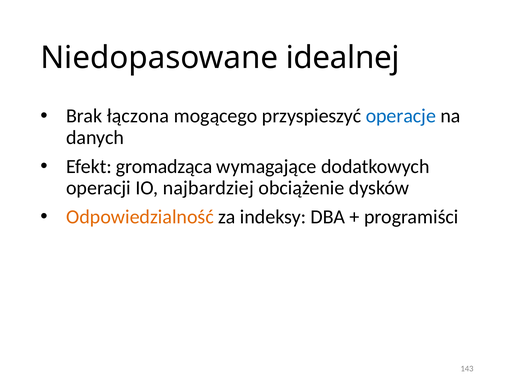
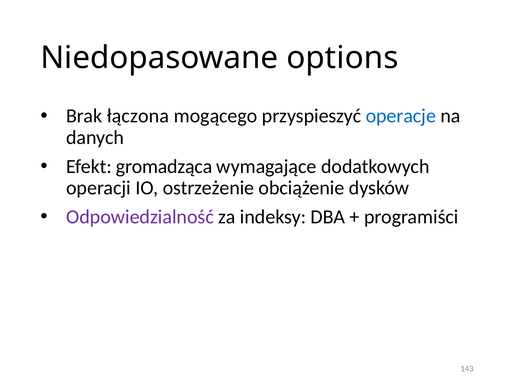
idealnej: idealnej -> options
najbardziej: najbardziej -> ostrzeżenie
Odpowiedzialność colour: orange -> purple
